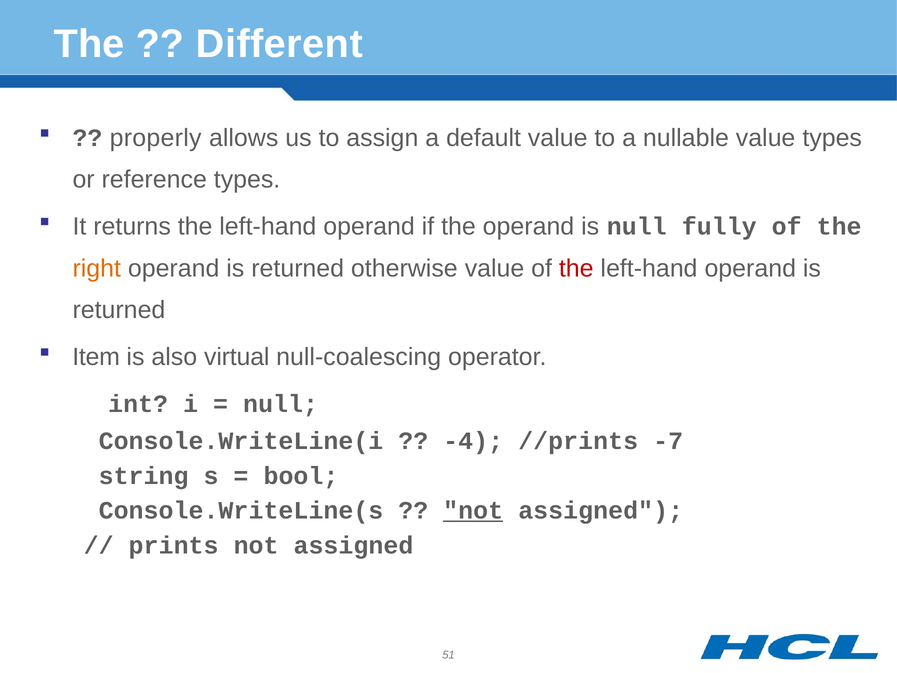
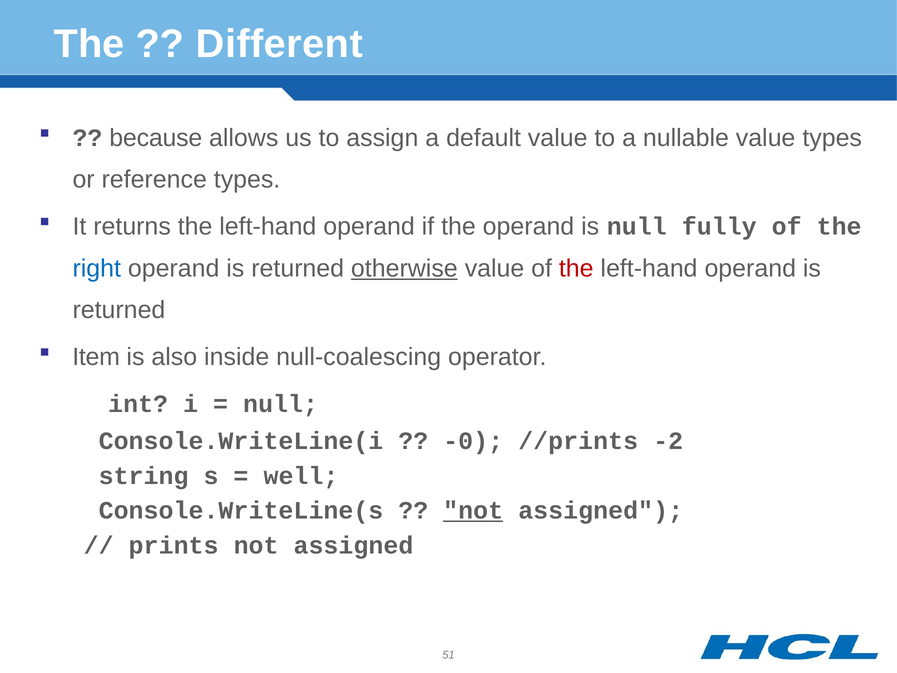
properly: properly -> because
right colour: orange -> blue
otherwise underline: none -> present
virtual: virtual -> inside
-4: -4 -> -0
-7: -7 -> -2
bool: bool -> well
